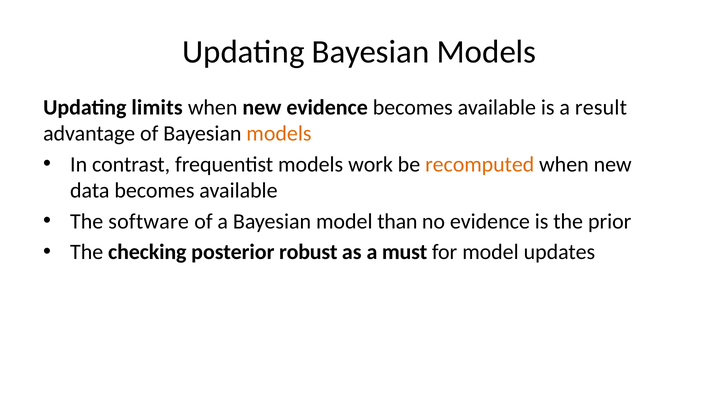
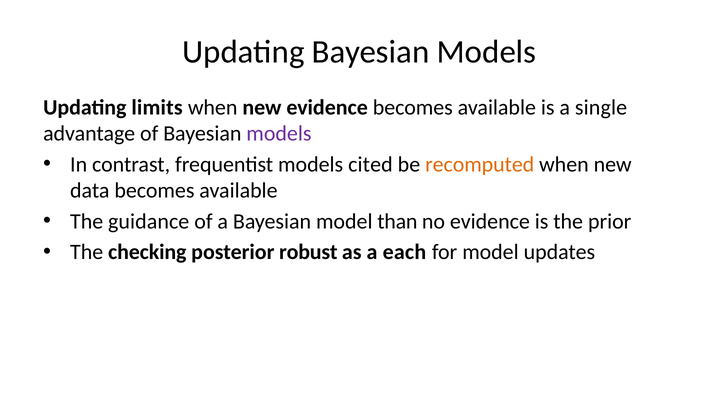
result: result -> single
models at (279, 134) colour: orange -> purple
work: work -> cited
software: software -> guidance
must: must -> each
